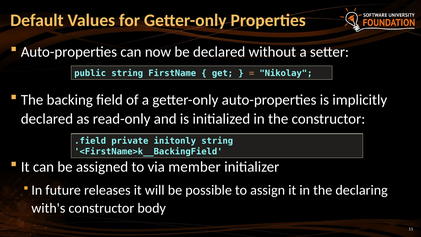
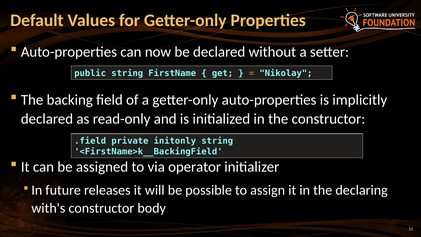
member: member -> operator
